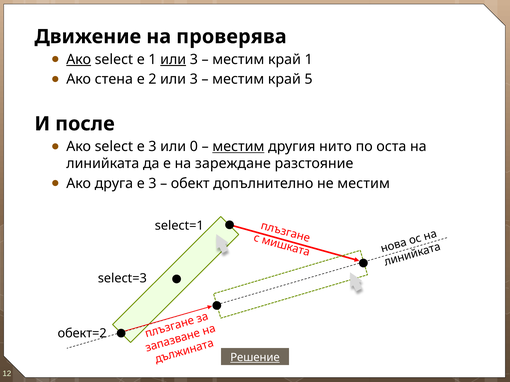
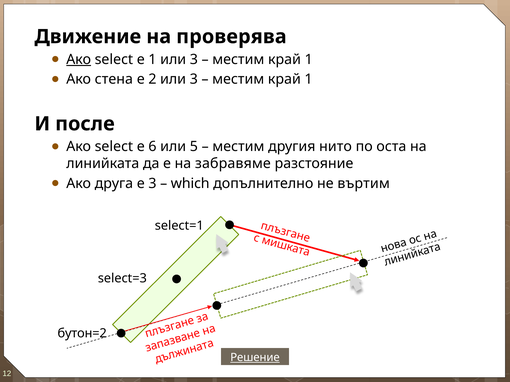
или at (173, 60) underline: present -> none
5 at (309, 79): 5 -> 1
select e 3: 3 -> 6
0: 0 -> 5
местим at (238, 147) underline: present -> none
зареждане: зареждане -> забравяме
обект: обект -> which
не местим: местим -> въртим
обект=2: обект=2 -> бутон=2
